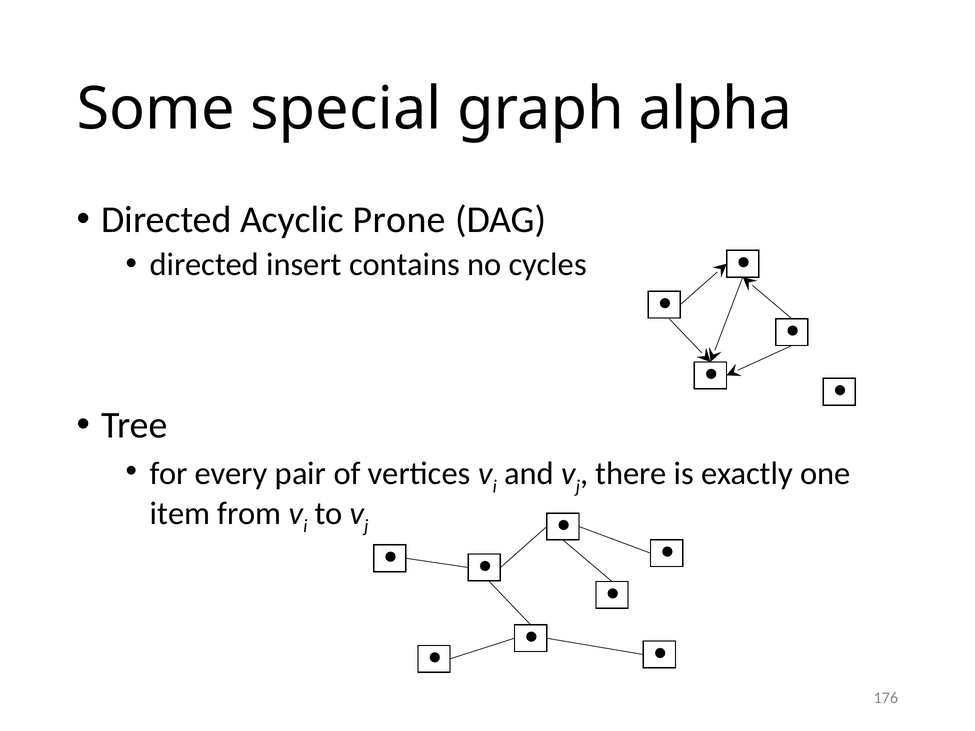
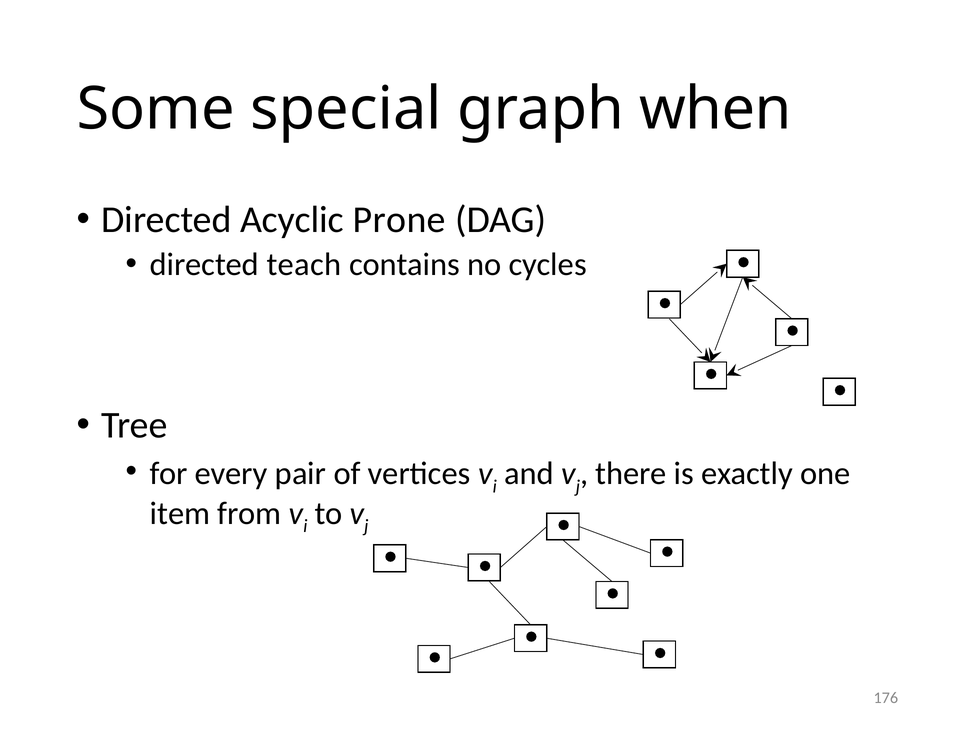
alpha: alpha -> when
insert: insert -> teach
